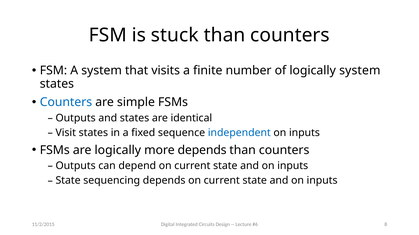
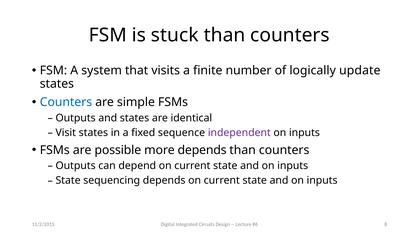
logically system: system -> update
independent colour: blue -> purple
are logically: logically -> possible
